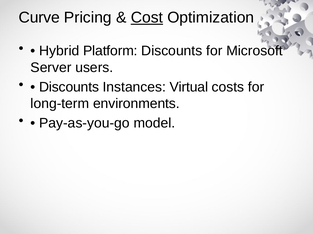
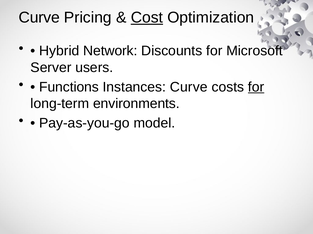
Platform: Platform -> Network
Discounts at (69, 87): Discounts -> Functions
Instances Virtual: Virtual -> Curve
for at (256, 87) underline: none -> present
